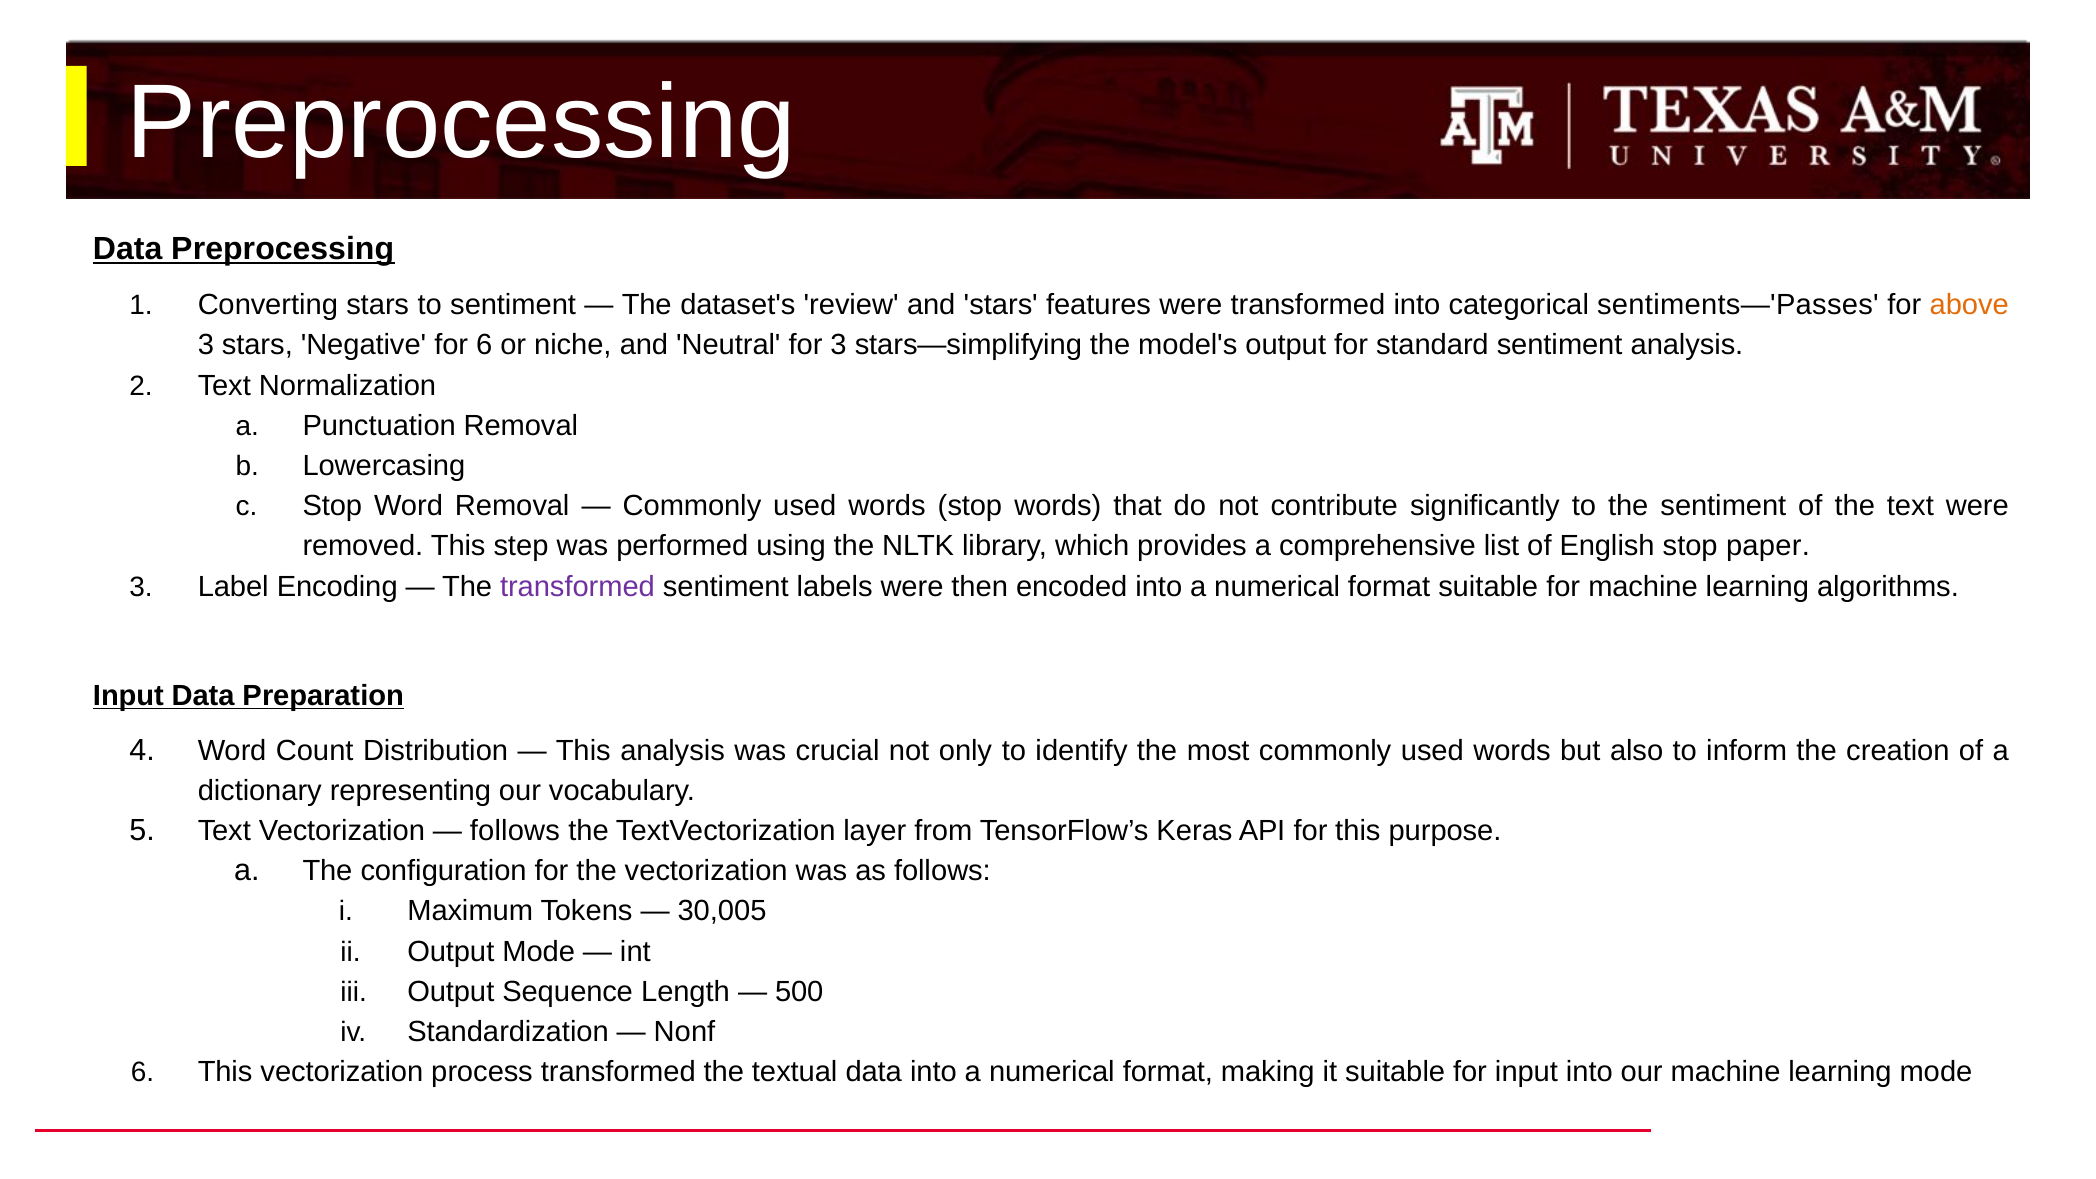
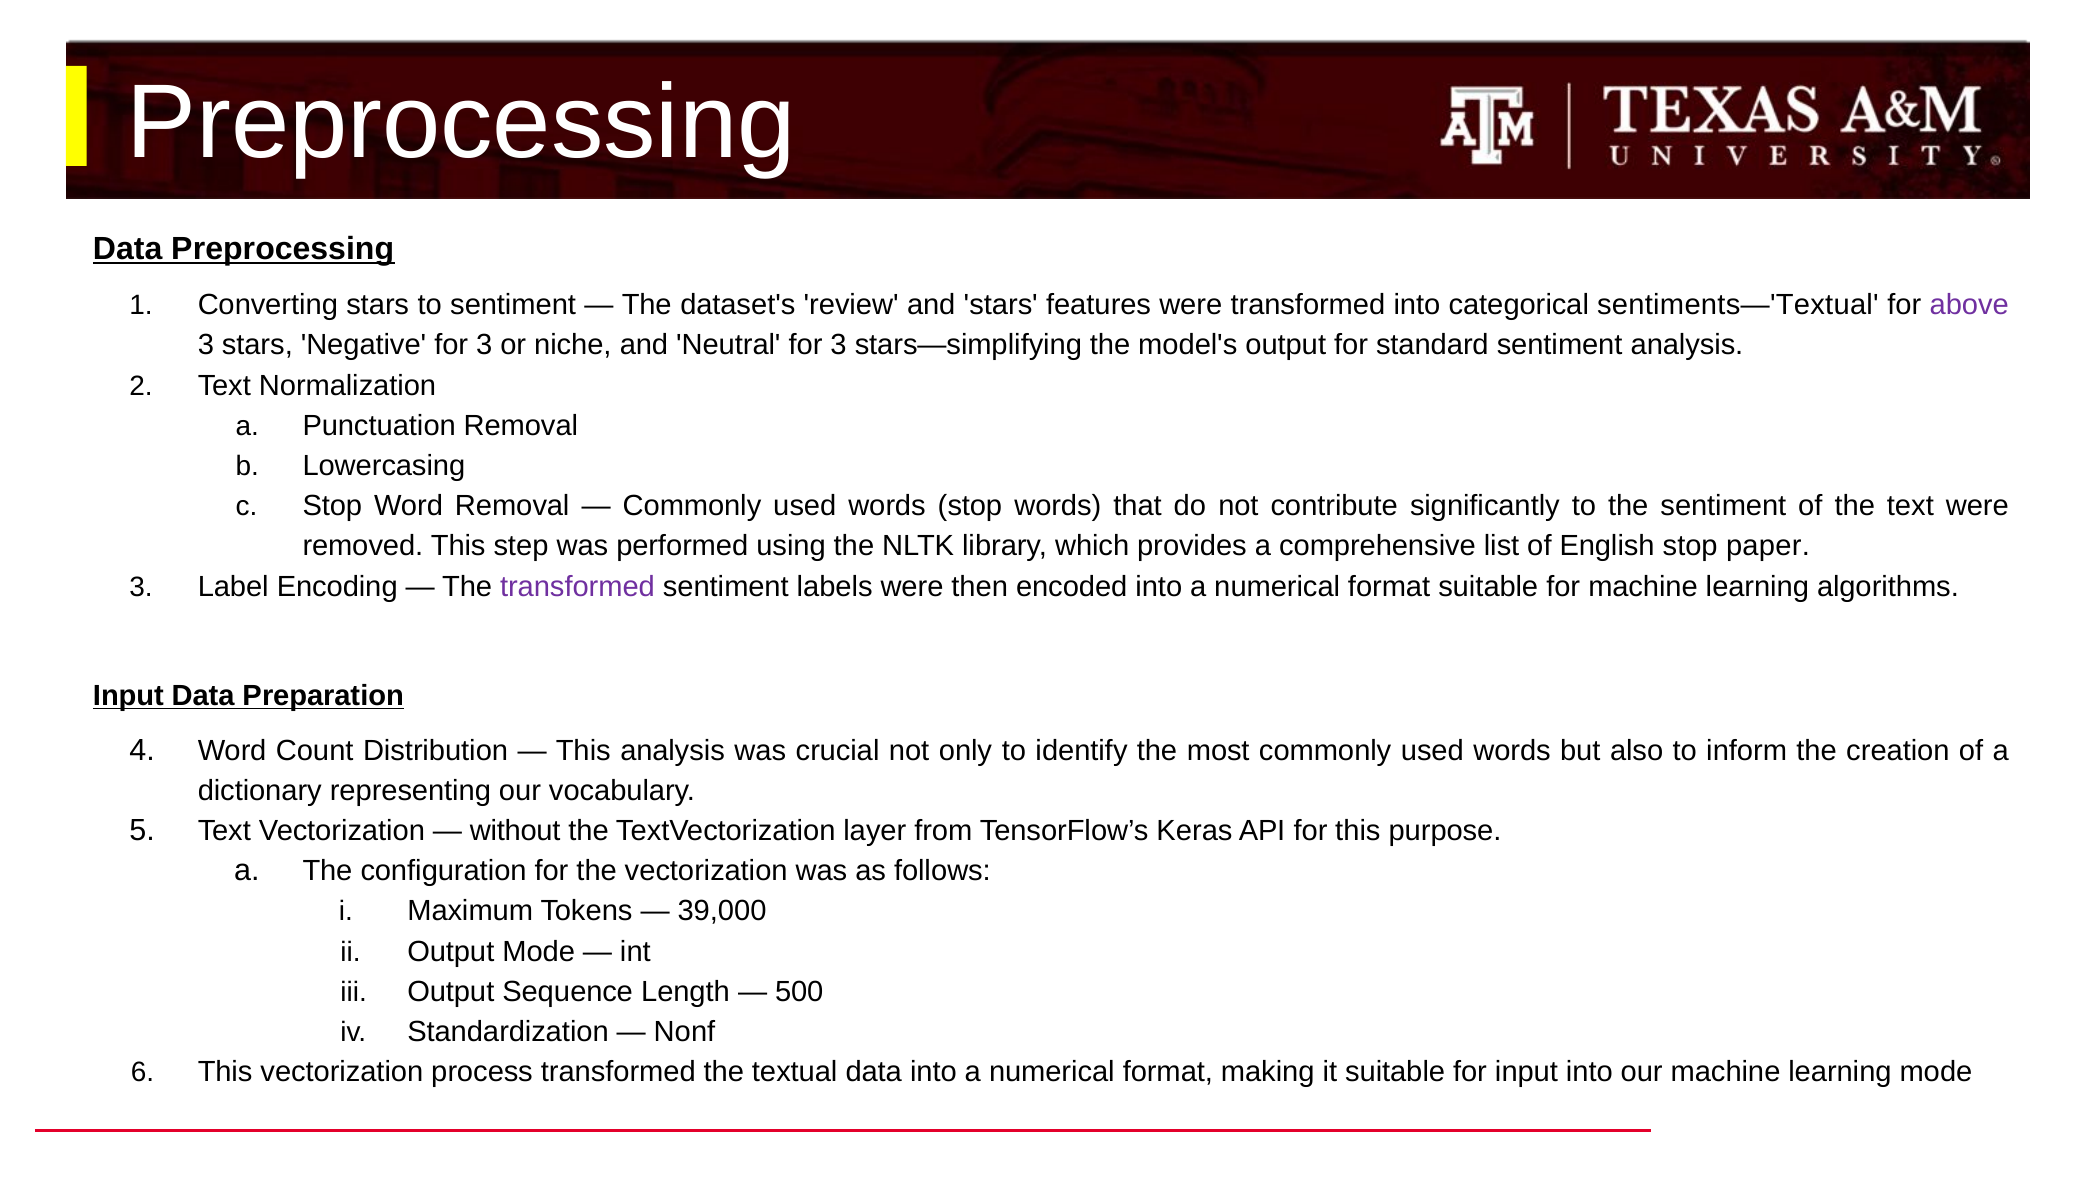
sentiments—'Passes: sentiments—'Passes -> sentiments—'Textual
above colour: orange -> purple
Negative for 6: 6 -> 3
follows at (515, 831): follows -> without
30,005: 30,005 -> 39,000
